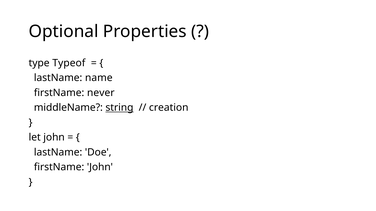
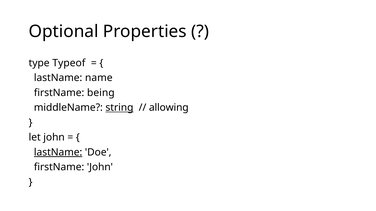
never: never -> being
creation: creation -> allowing
lastName at (58, 153) underline: none -> present
